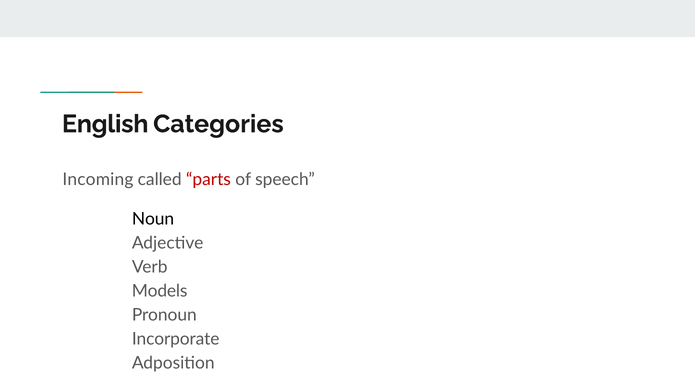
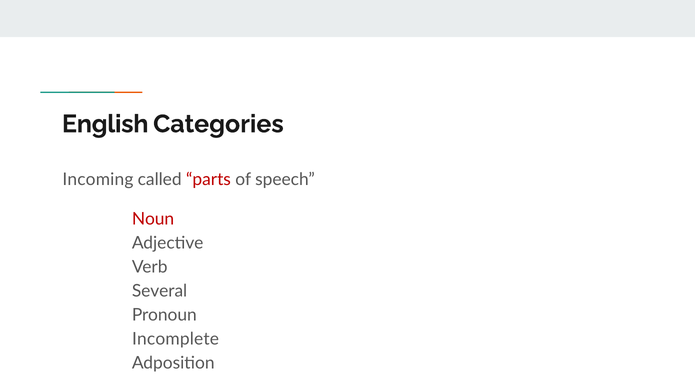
Noun colour: black -> red
Models: Models -> Several
Incorporate: Incorporate -> Incomplete
